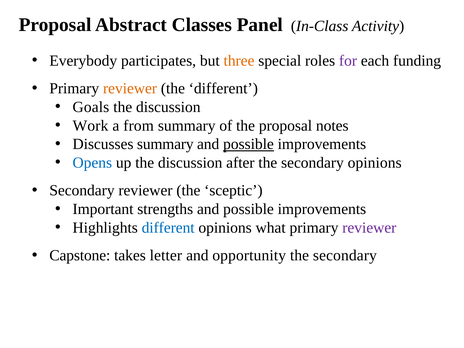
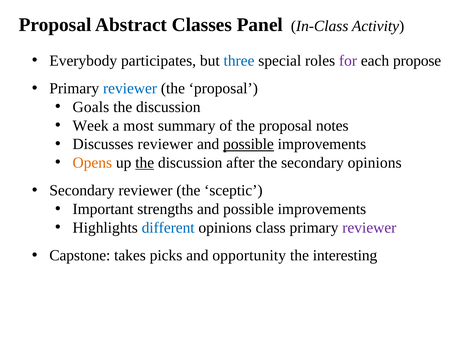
three colour: orange -> blue
funding: funding -> propose
reviewer at (130, 88) colour: orange -> blue
different at (223, 88): different -> proposal
Work: Work -> Week
from: from -> most
Discusses summary: summary -> reviewer
Opens colour: blue -> orange
the at (145, 163) underline: none -> present
what: what -> class
letter: letter -> picks
secondary at (345, 256): secondary -> interesting
